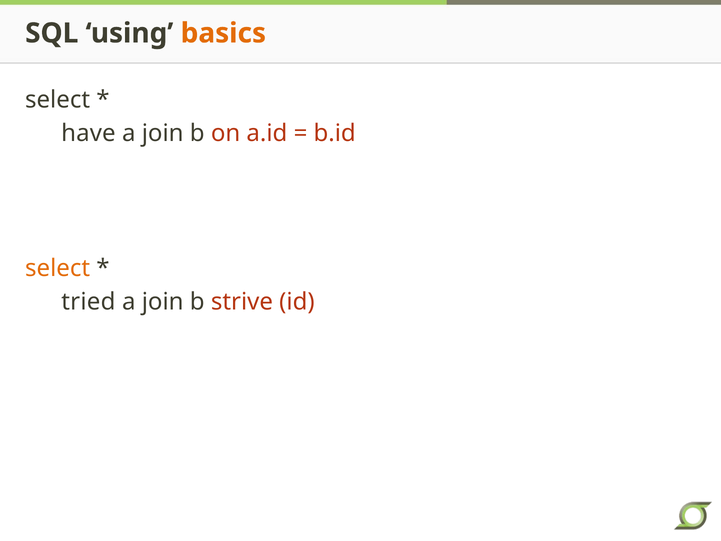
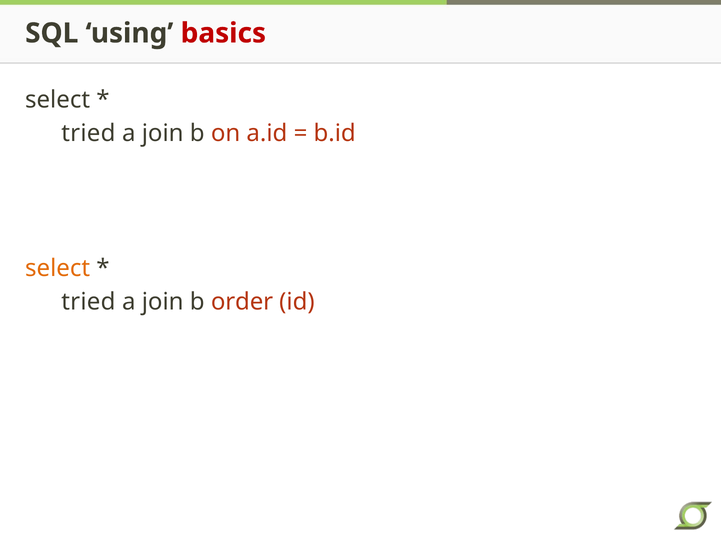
basics colour: orange -> red
have at (88, 133): have -> tried
strive: strive -> order
